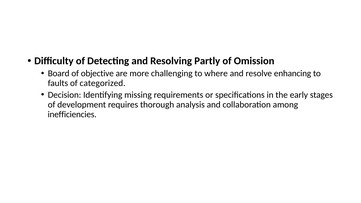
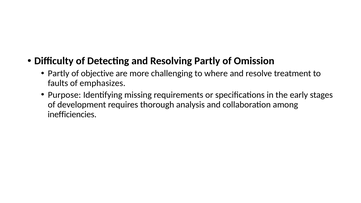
Board at (59, 73): Board -> Partly
enhancing: enhancing -> treatment
categorized: categorized -> emphasizes
Decision: Decision -> Purpose
